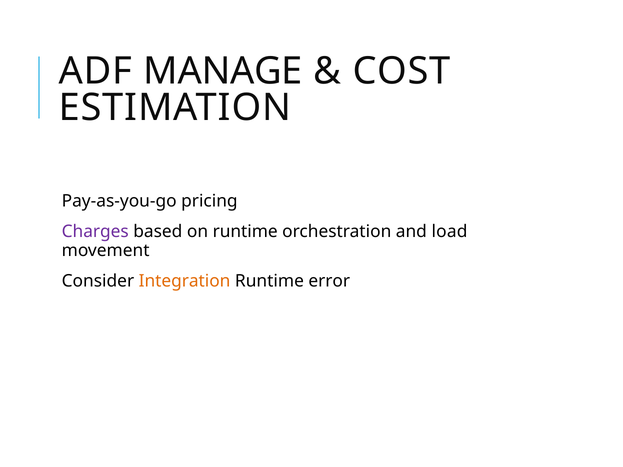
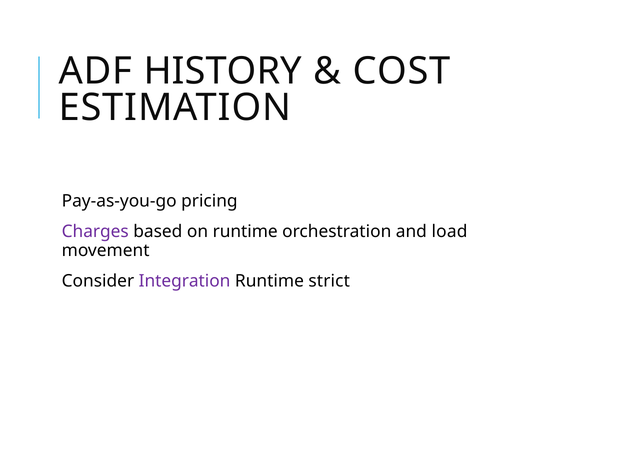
MANAGE: MANAGE -> HISTORY
Integration colour: orange -> purple
error: error -> strict
